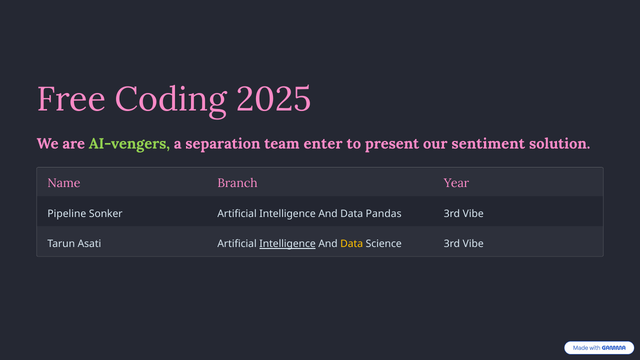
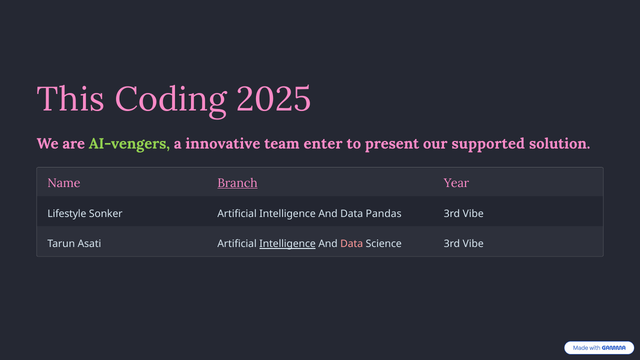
Free: Free -> This
separation: separation -> innovative
sentiment: sentiment -> supported
Branch underline: none -> present
Pipeline: Pipeline -> Lifestyle
Data at (352, 244) colour: yellow -> pink
